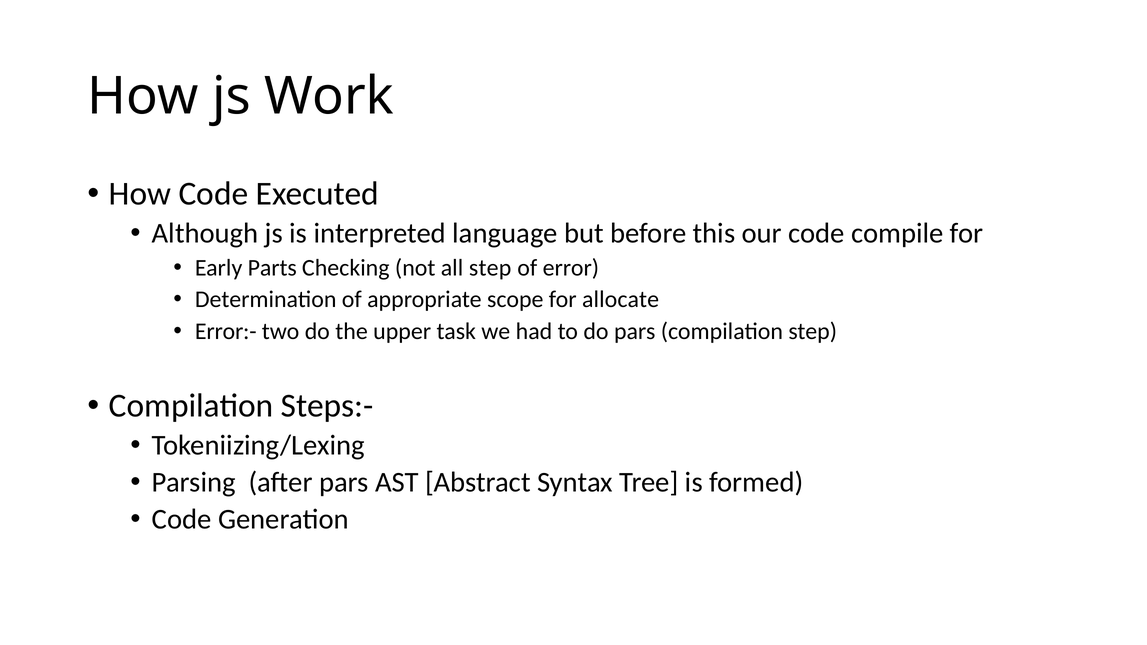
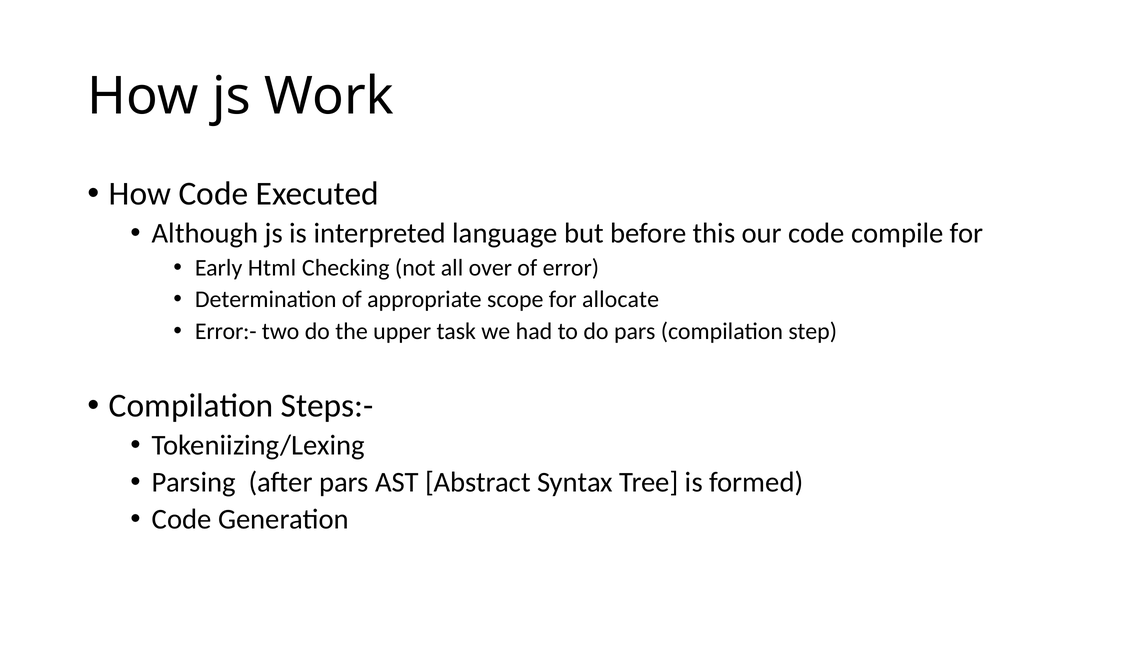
Parts: Parts -> Html
all step: step -> over
